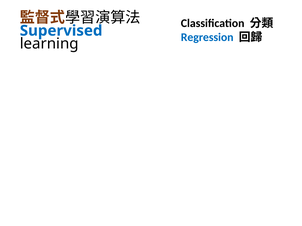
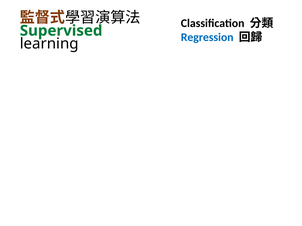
Supervised colour: blue -> green
